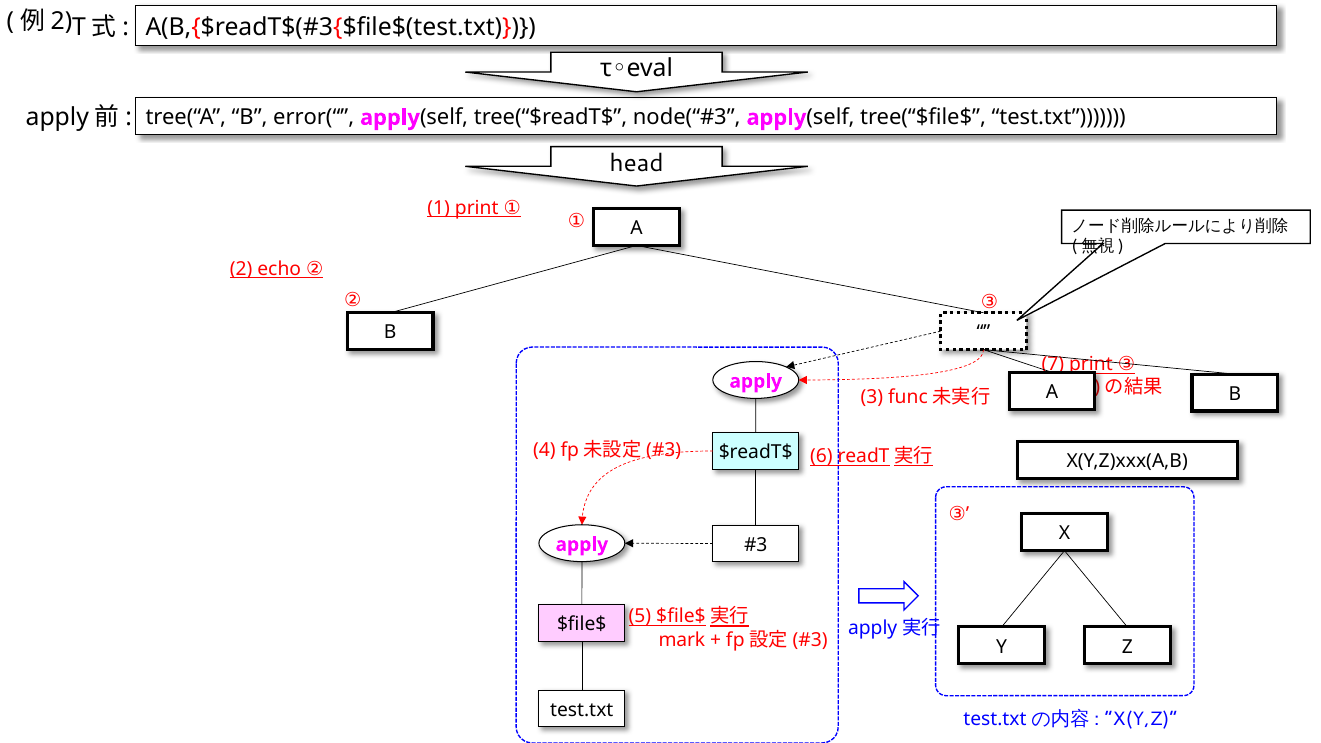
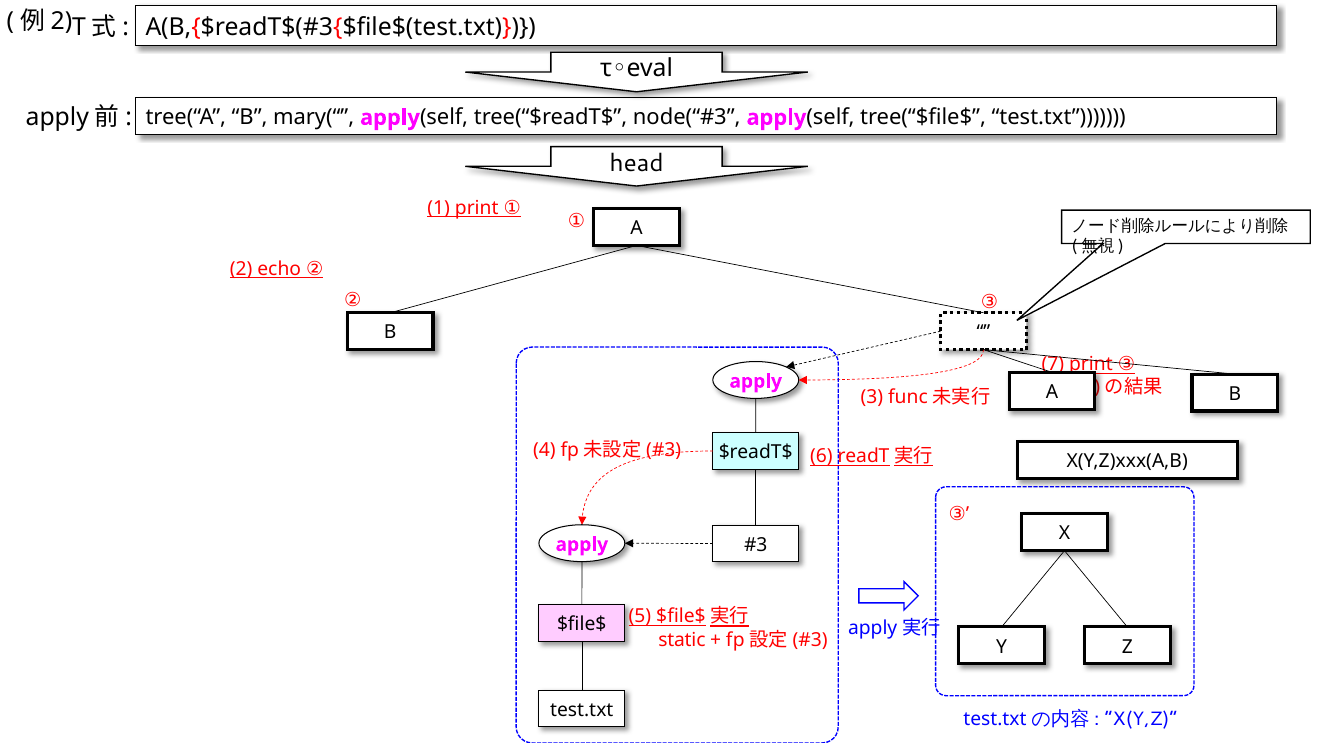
error(“: error(“ -> mary(“
mark: mark -> static
